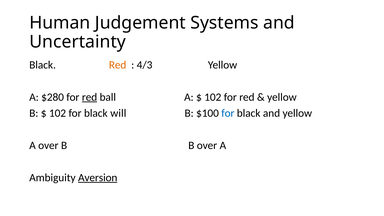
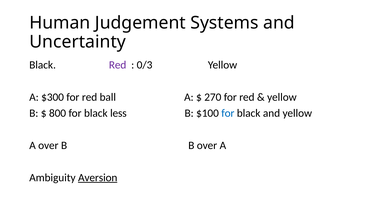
Red at (118, 65) colour: orange -> purple
4/3: 4/3 -> 0/3
$280: $280 -> $300
red at (90, 97) underline: present -> none
102 at (213, 97): 102 -> 270
102 at (58, 113): 102 -> 800
will: will -> less
